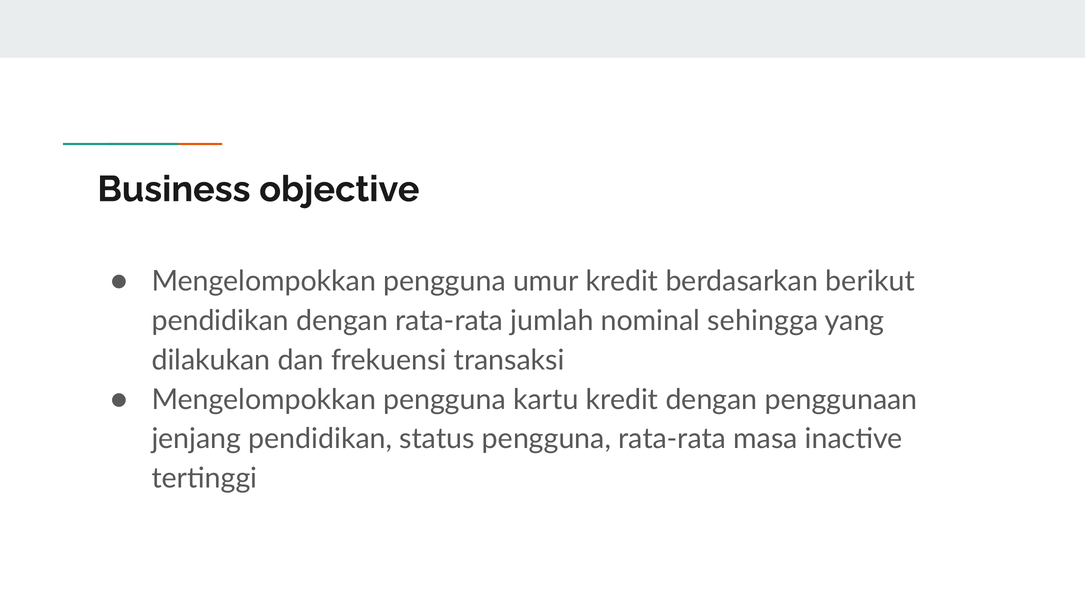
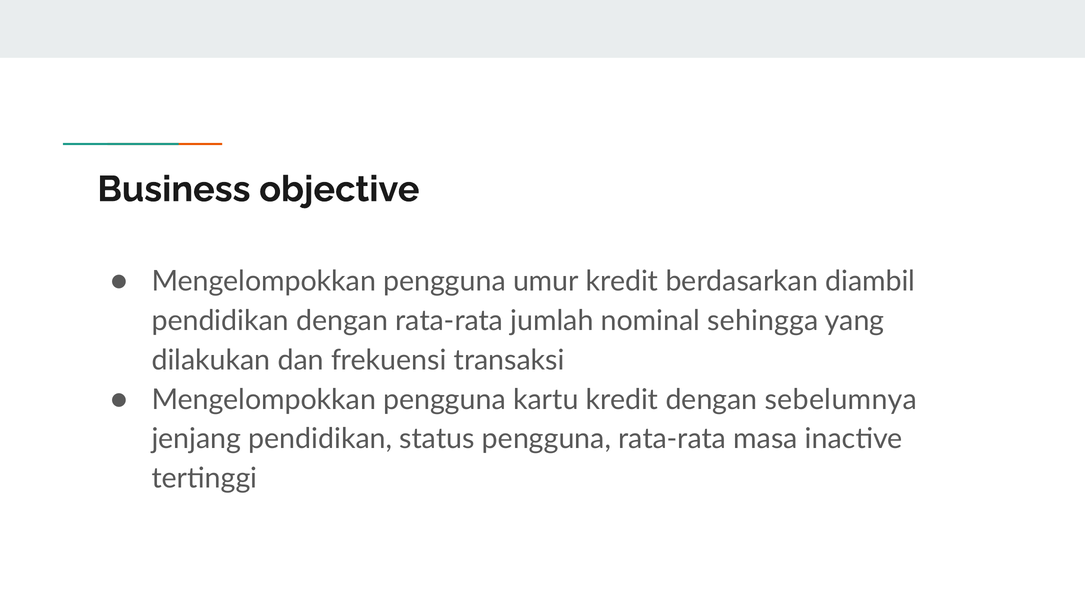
berikut: berikut -> diambil
penggunaan: penggunaan -> sebelumnya
